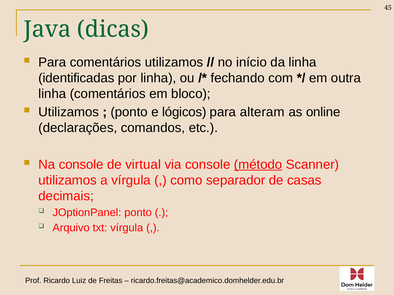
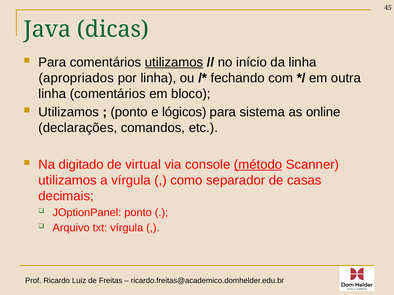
utilizamos at (174, 62) underline: none -> present
identificadas: identificadas -> apropriados
alteram: alteram -> sistema
Na console: console -> digitado
